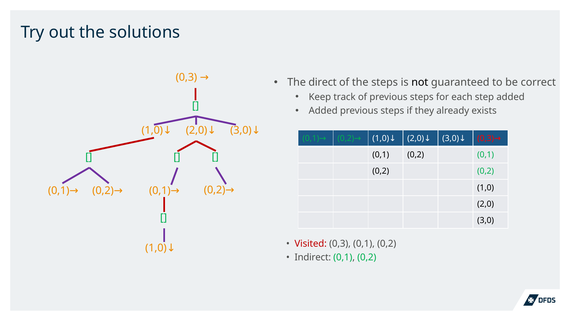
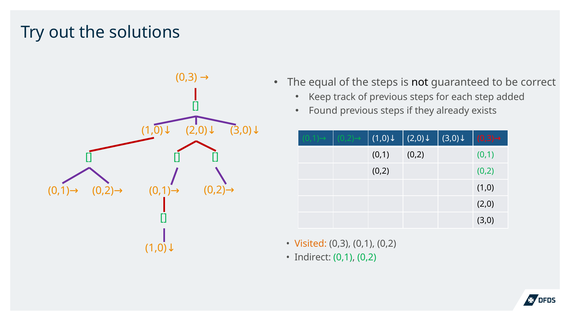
direct: direct -> equal
Added at (323, 111): Added -> Found
Visited colour: red -> orange
